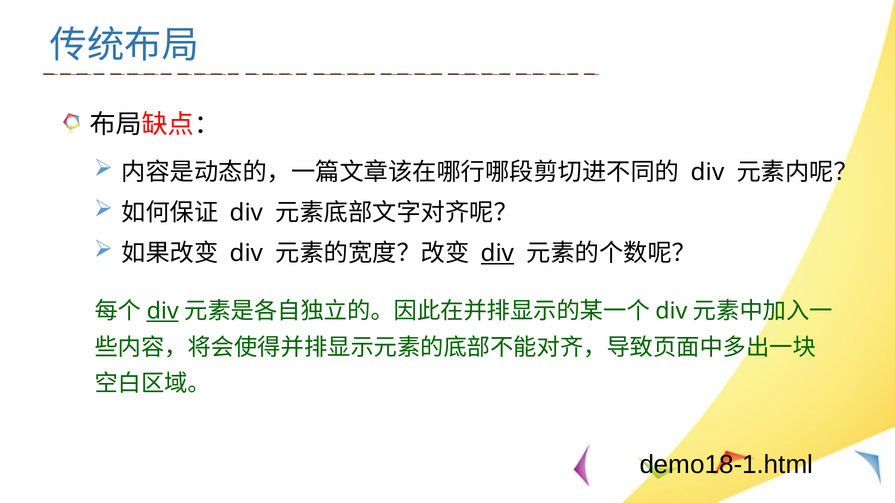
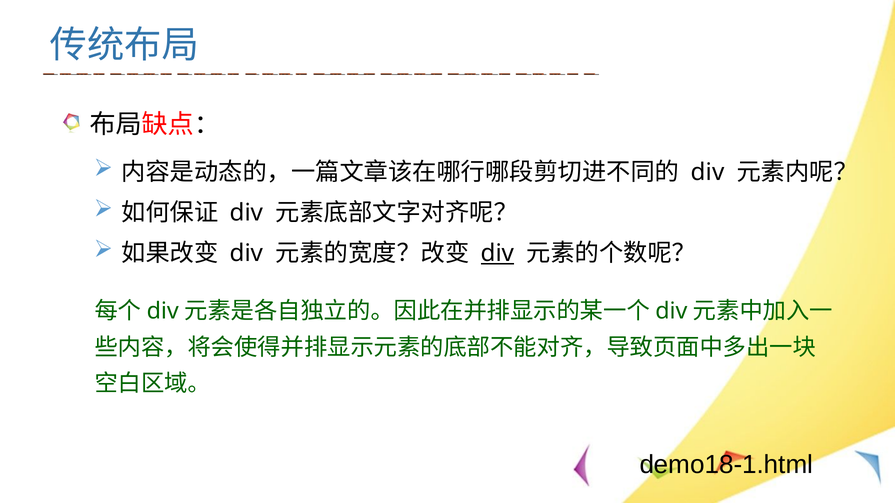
div at (163, 312) underline: present -> none
